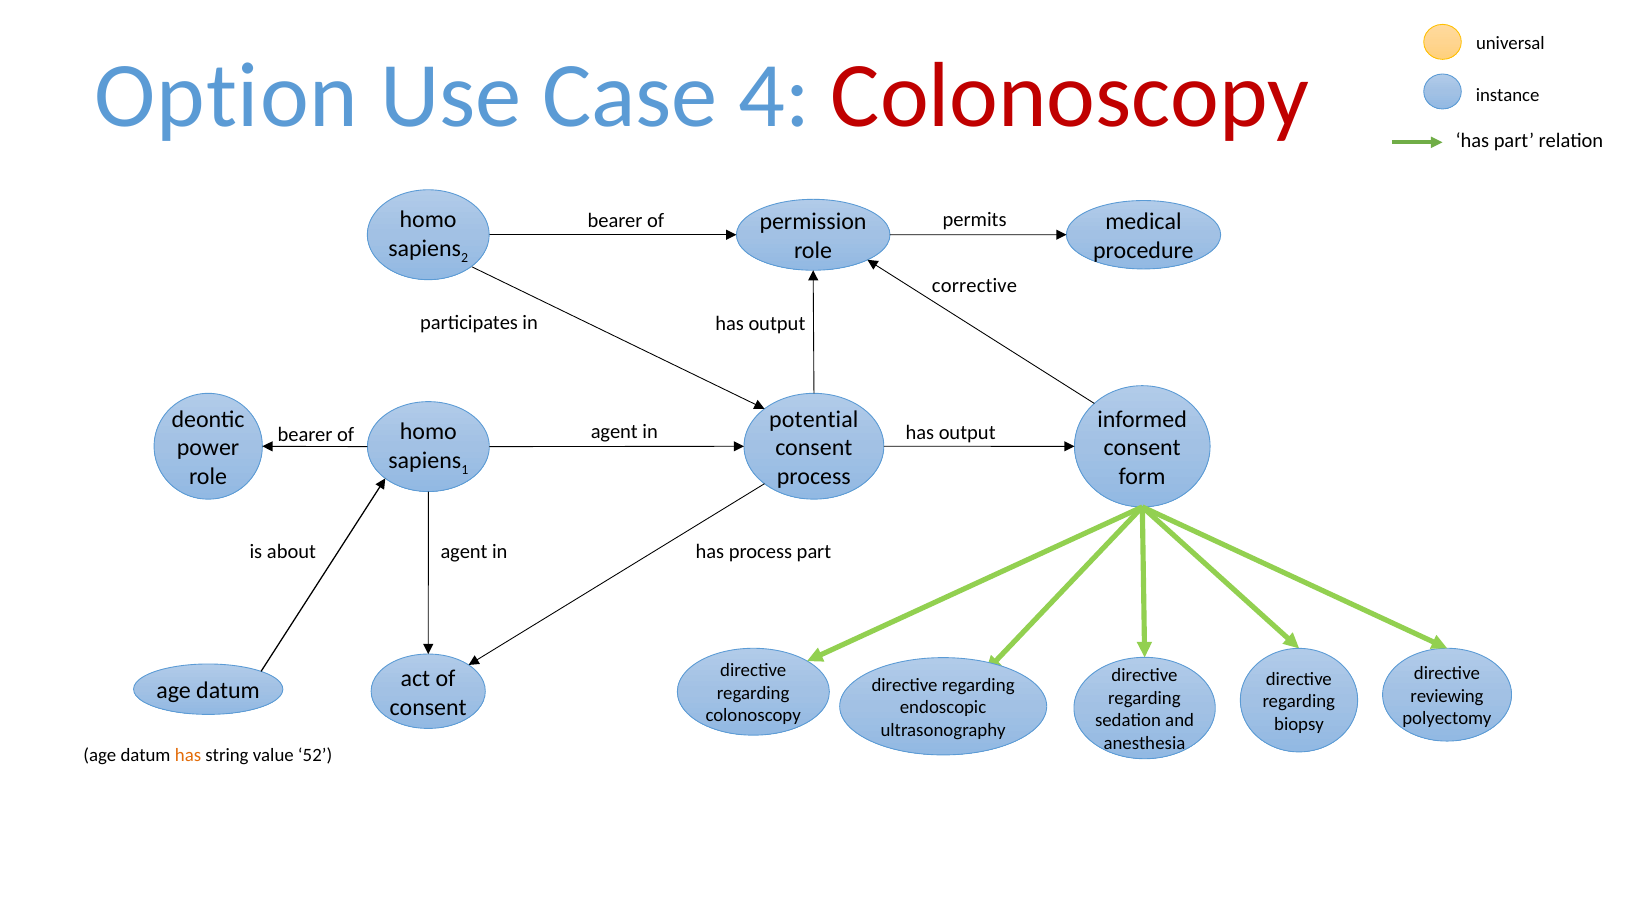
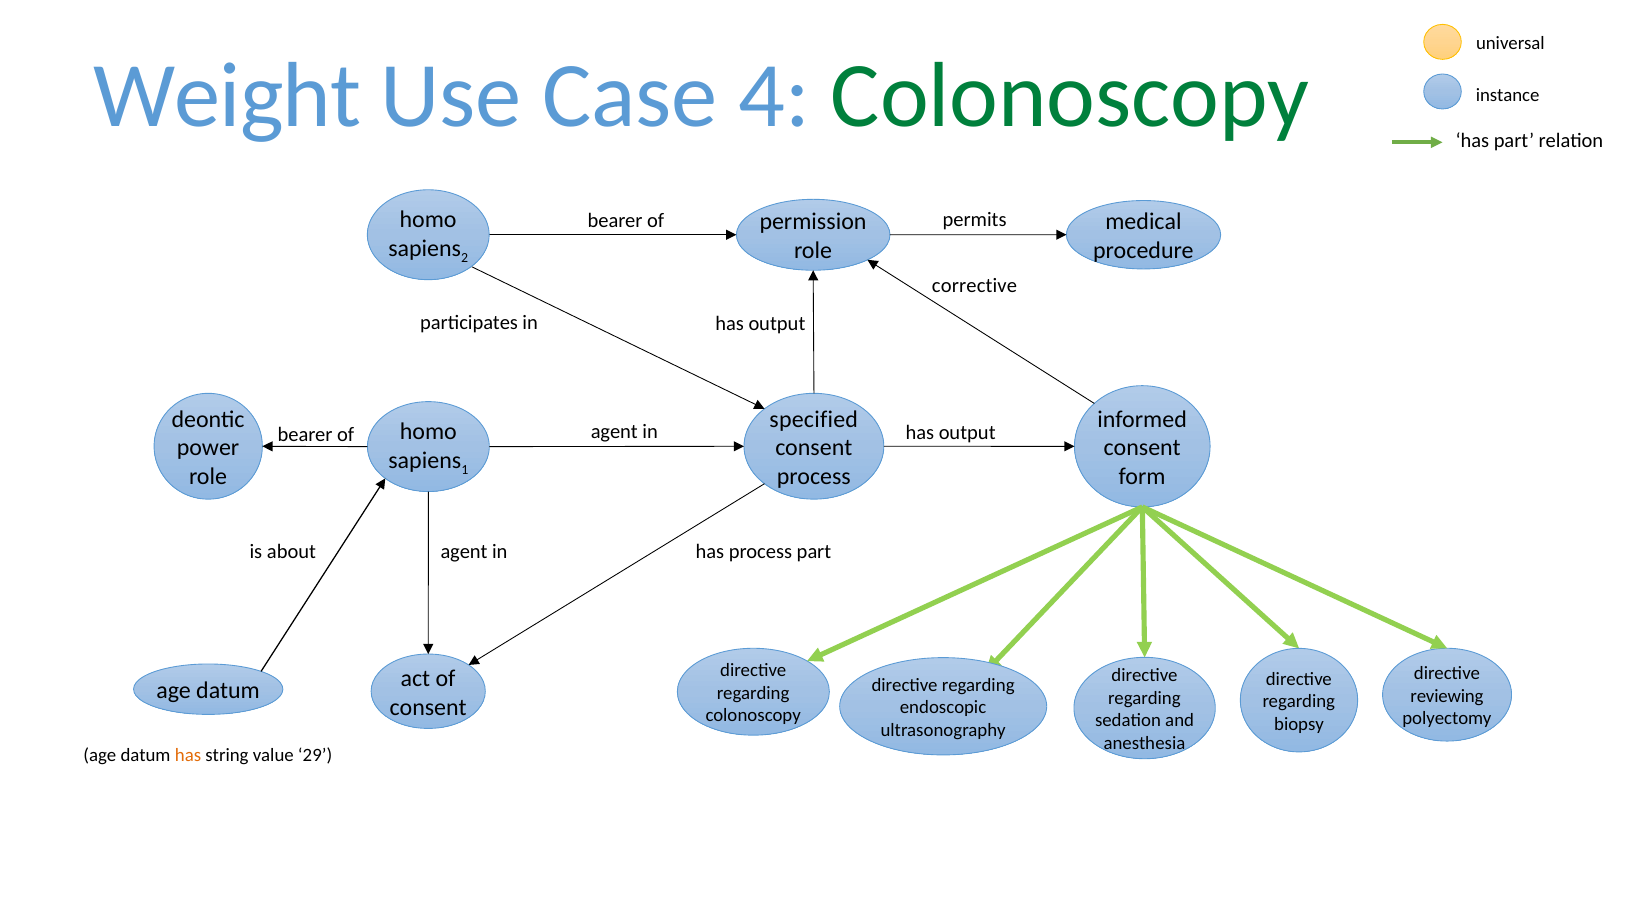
Option: Option -> Weight
Colonoscopy at (1070, 96) colour: red -> green
potential: potential -> specified
52: 52 -> 29
